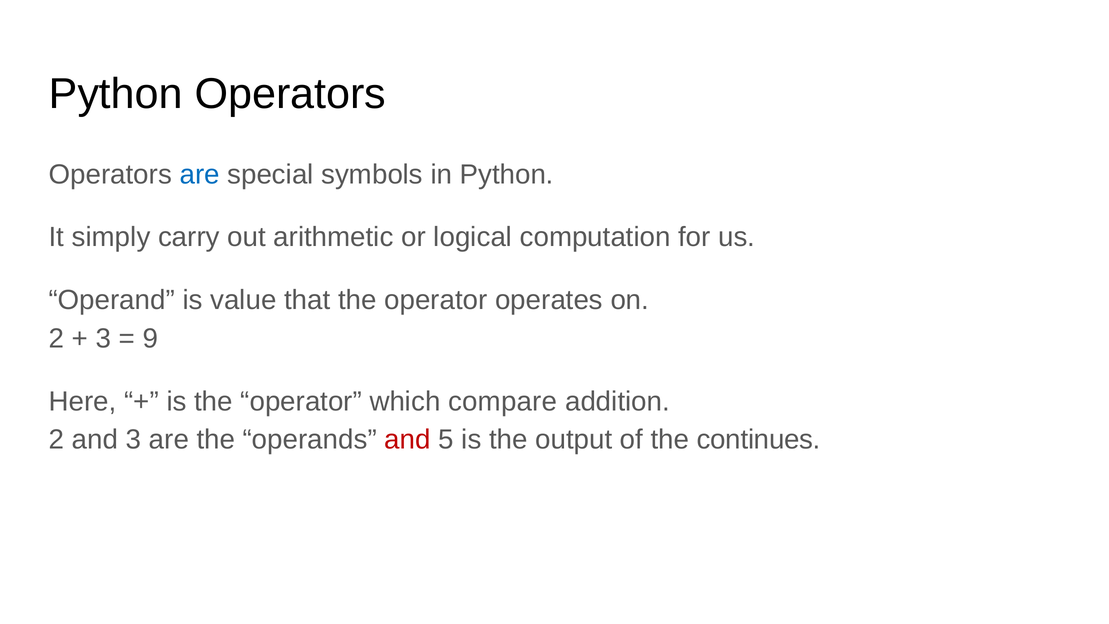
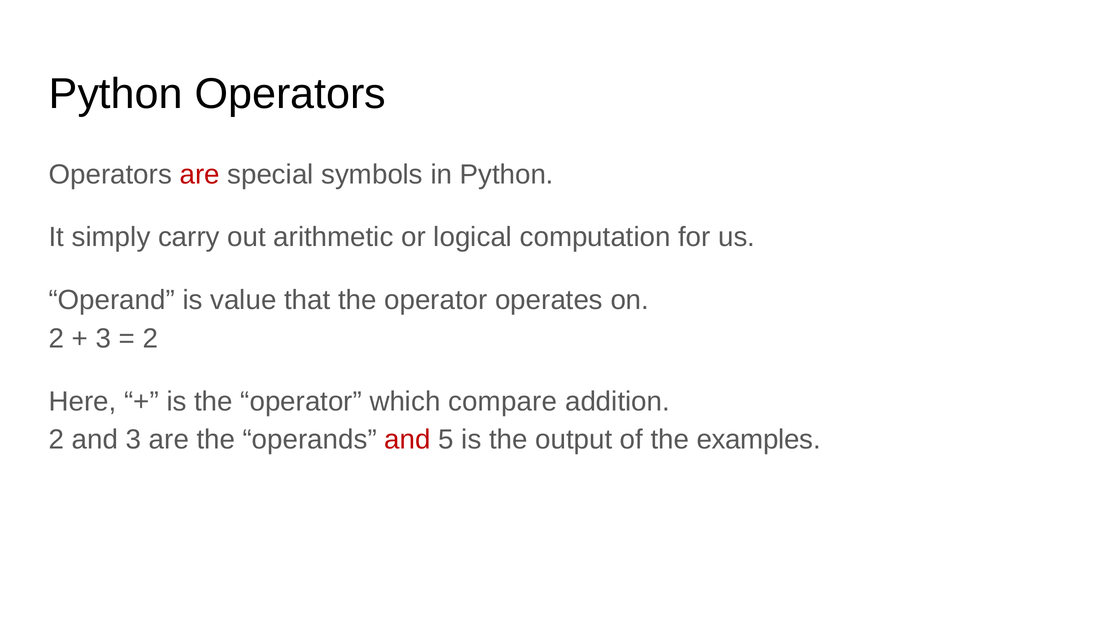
are at (200, 174) colour: blue -> red
9 at (150, 338): 9 -> 2
continues: continues -> examples
